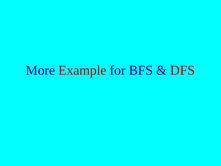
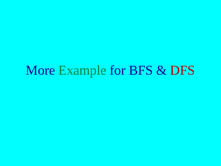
Example colour: red -> green
